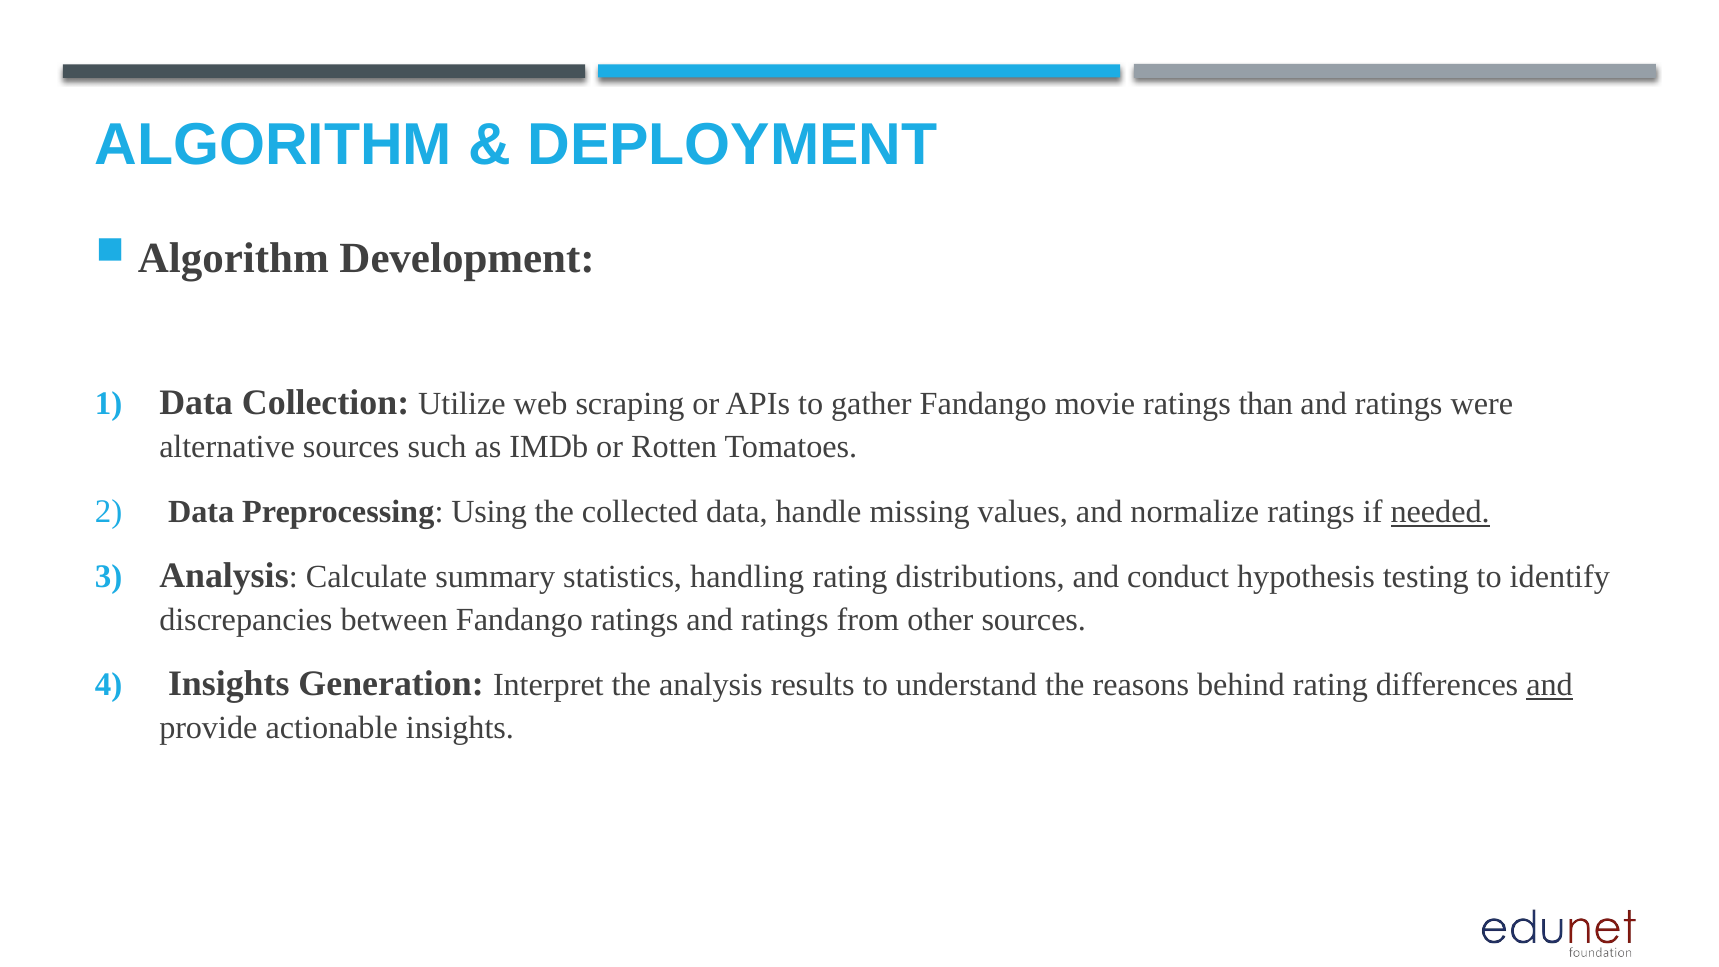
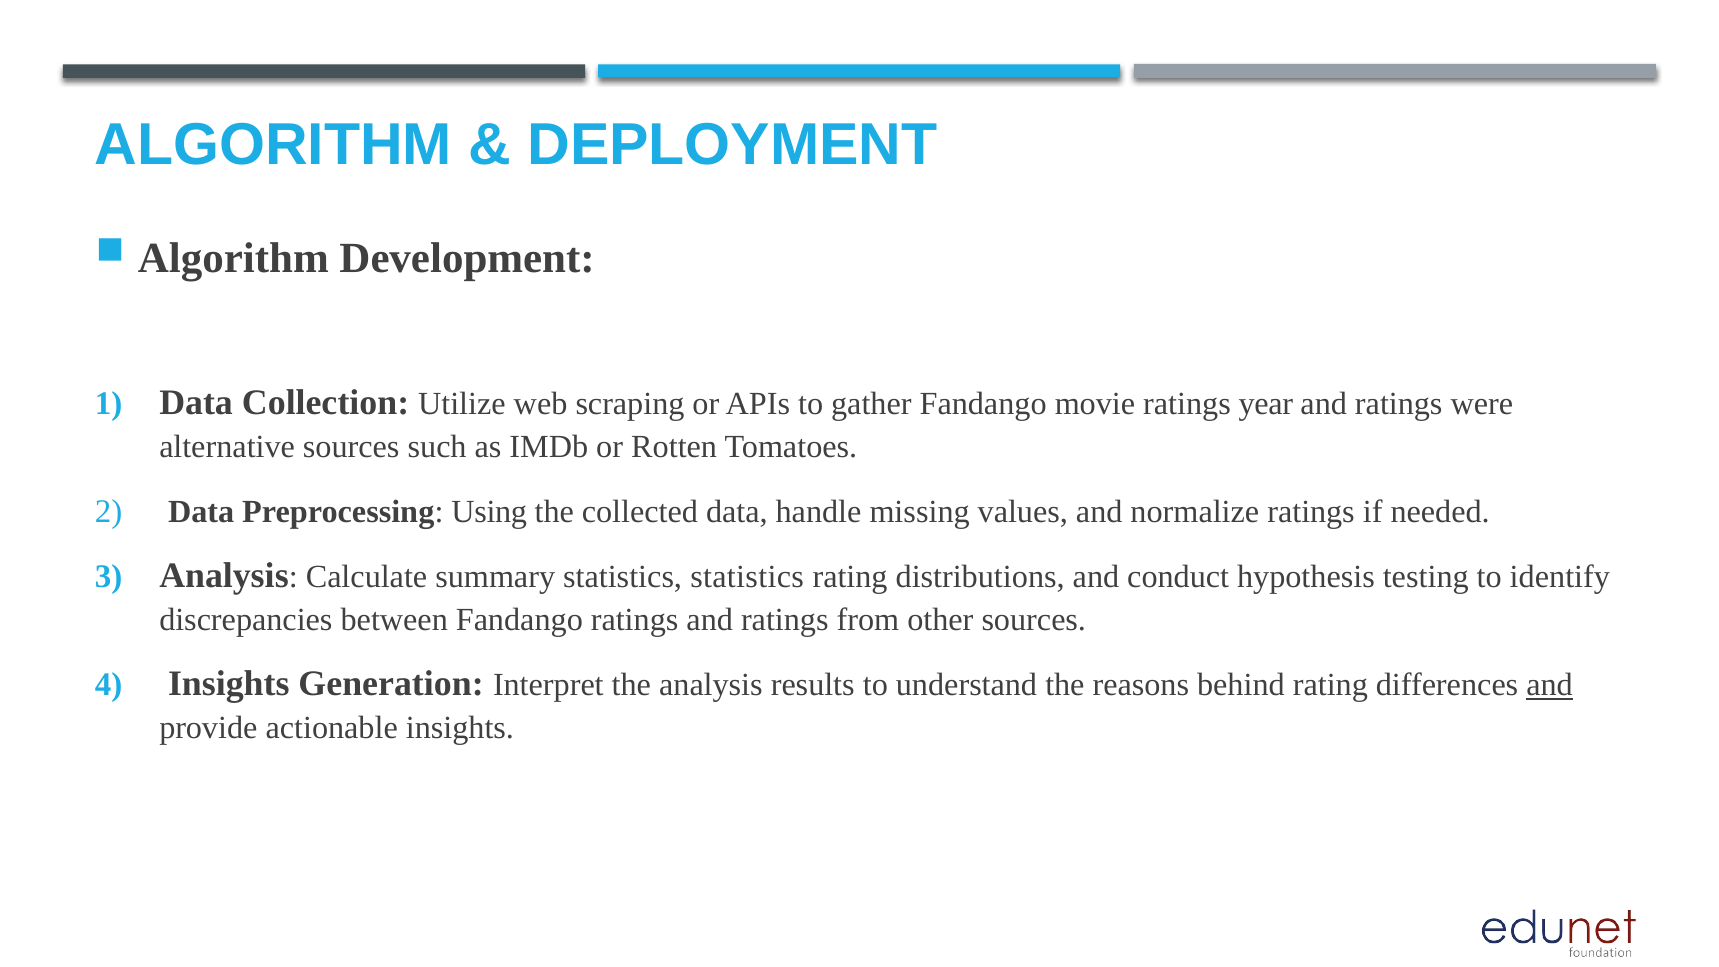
than: than -> year
needed underline: present -> none
statistics handling: handling -> statistics
